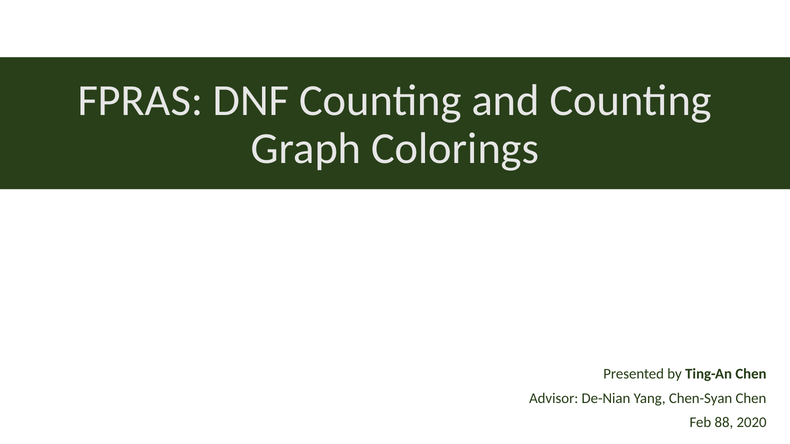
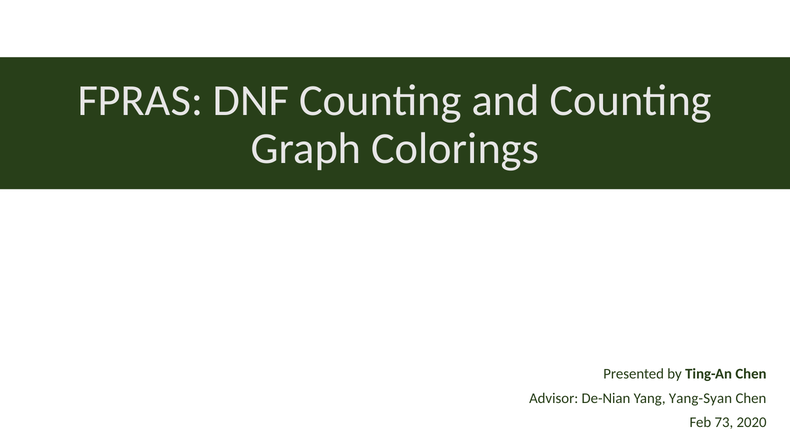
Chen-Syan: Chen-Syan -> Yang-Syan
88: 88 -> 73
